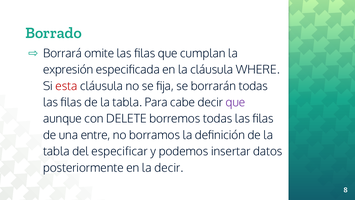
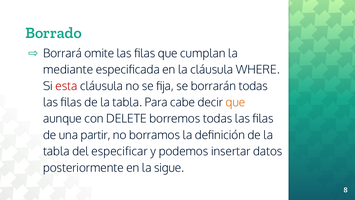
expresión: expresión -> mediante
que at (236, 102) colour: purple -> orange
entre: entre -> partir
la decir: decir -> sigue
